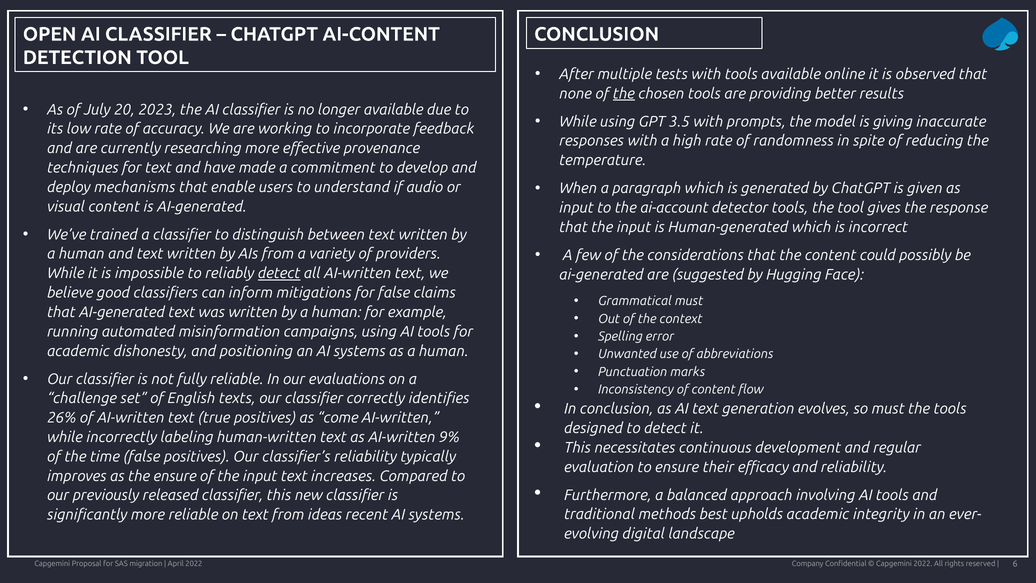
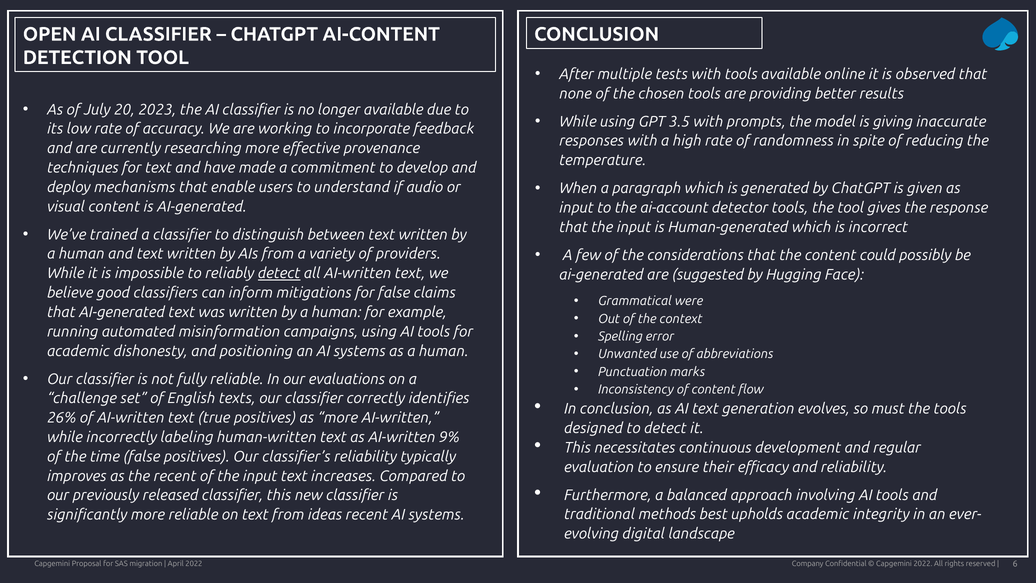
the at (624, 94) underline: present -> none
Grammatical must: must -> were
as come: come -> more
the ensure: ensure -> recent
